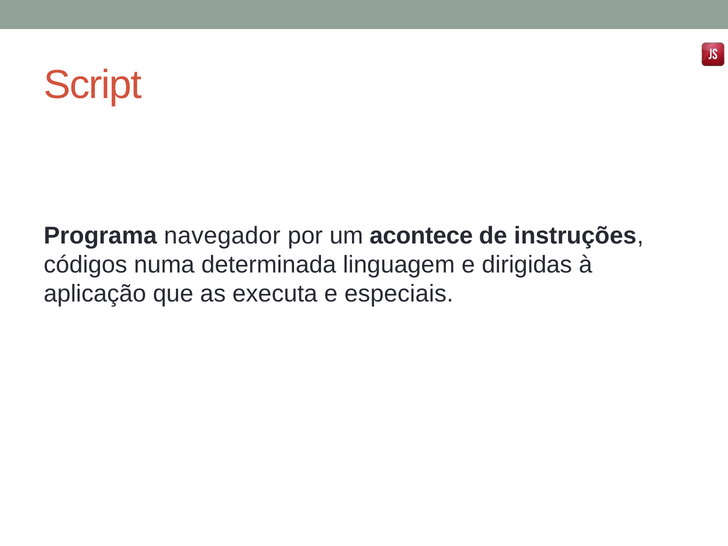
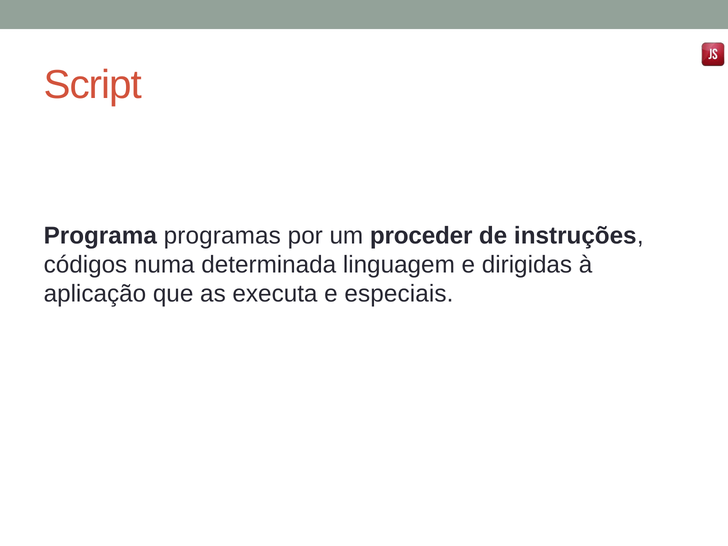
navegador: navegador -> programas
acontece: acontece -> proceder
